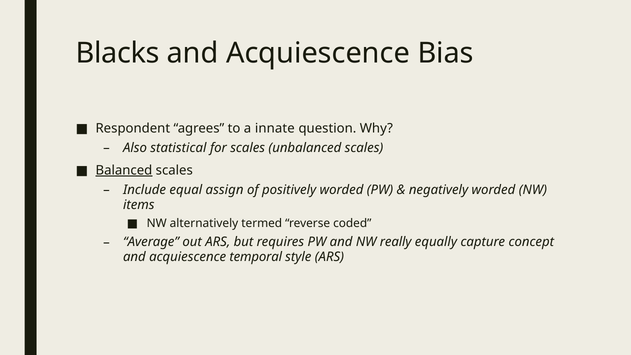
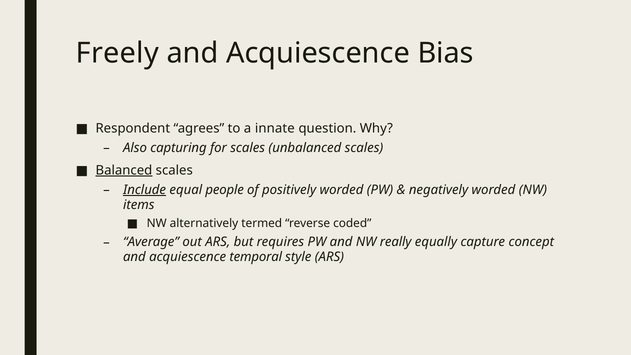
Blacks: Blacks -> Freely
statistical: statistical -> capturing
Include underline: none -> present
assign: assign -> people
